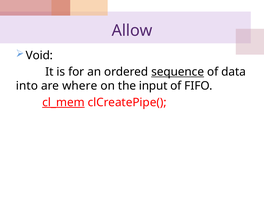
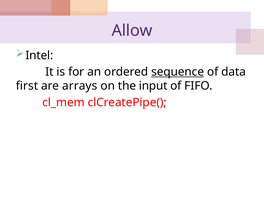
Void: Void -> Intel
into: into -> first
where: where -> arrays
cl_mem underline: present -> none
